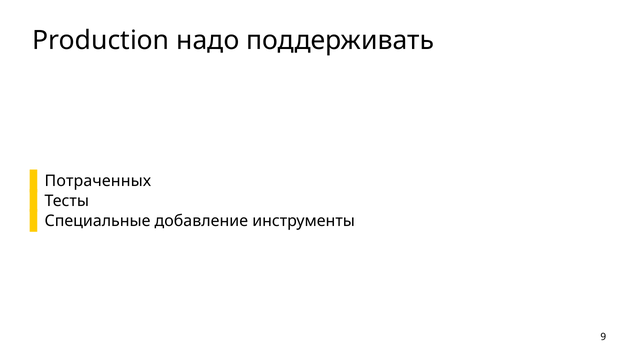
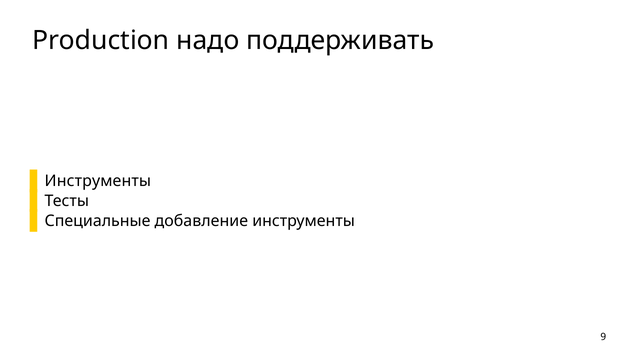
Потраченных at (98, 181): Потраченных -> Инструменты
